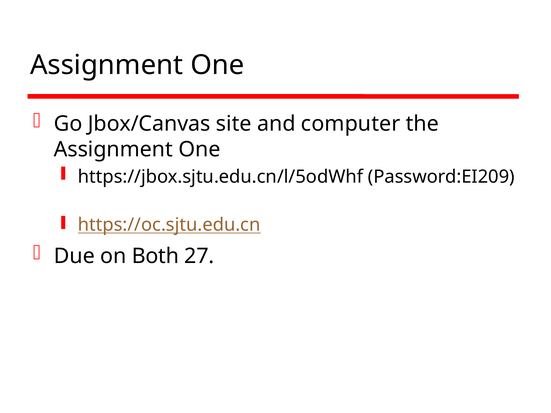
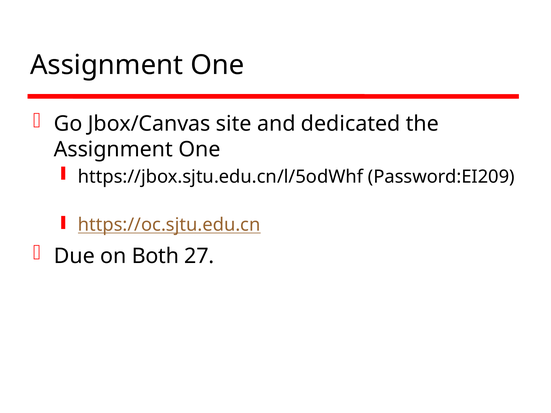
computer: computer -> dedicated
